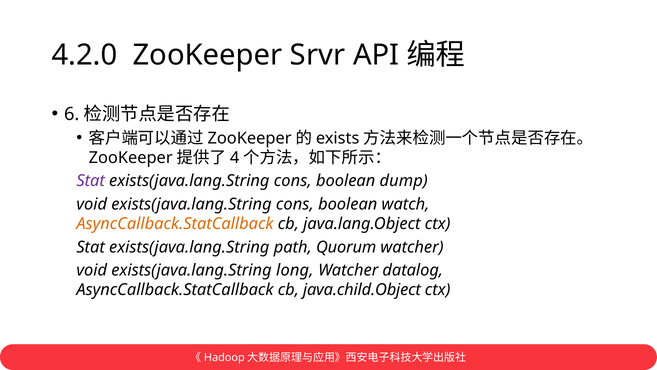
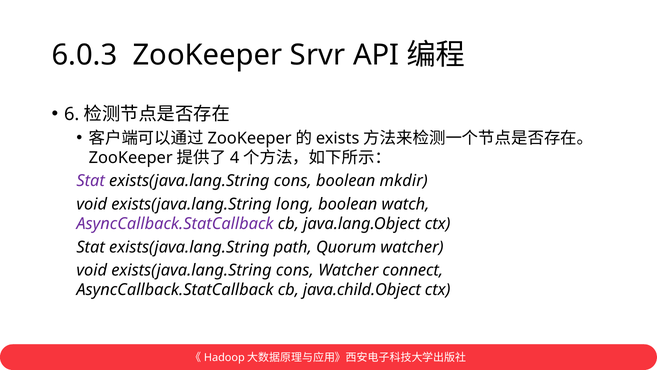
4.2.0: 4.2.0 -> 6.0.3
dump: dump -> mkdir
void exists(java.lang.String cons: cons -> long
AsyncCallback.StatCallback at (175, 224) colour: orange -> purple
void exists(java.lang.String long: long -> cons
datalog: datalog -> connect
